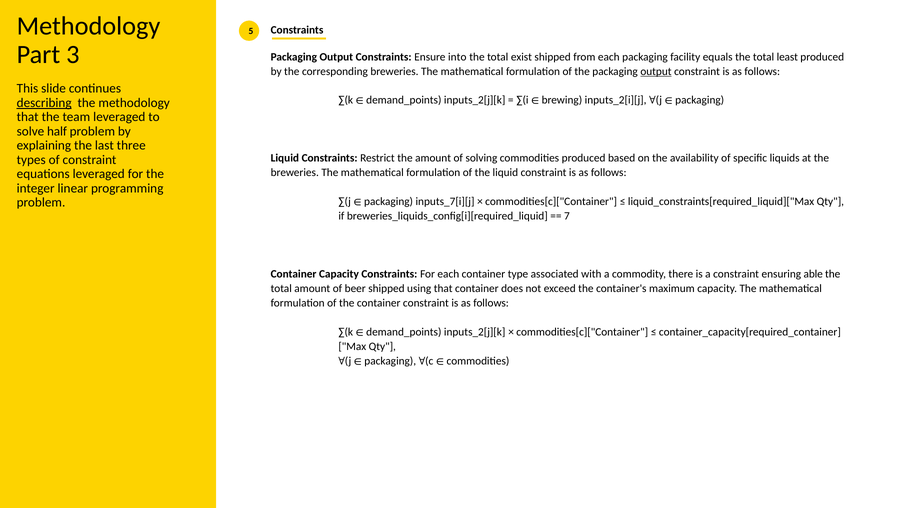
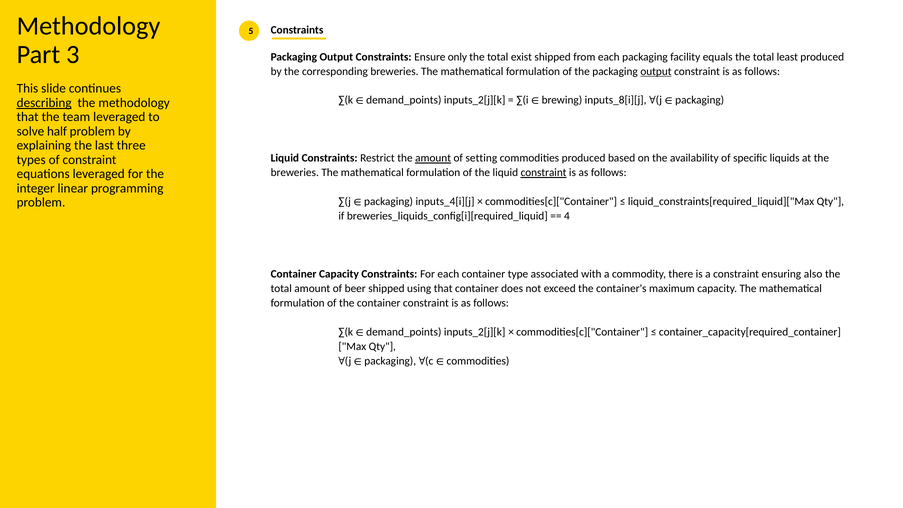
into: into -> only
inputs_2[i][j: inputs_2[i][j -> inputs_8[i][j
amount at (433, 158) underline: none -> present
solving: solving -> setting
constraint at (544, 173) underline: none -> present
inputs_7[i][j: inputs_7[i][j -> inputs_4[i][j
7: 7 -> 4
able: able -> also
